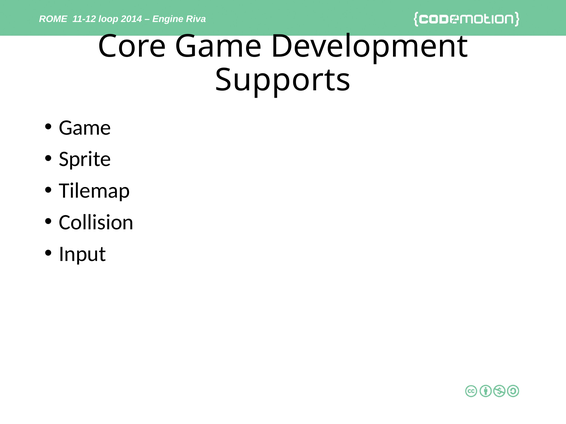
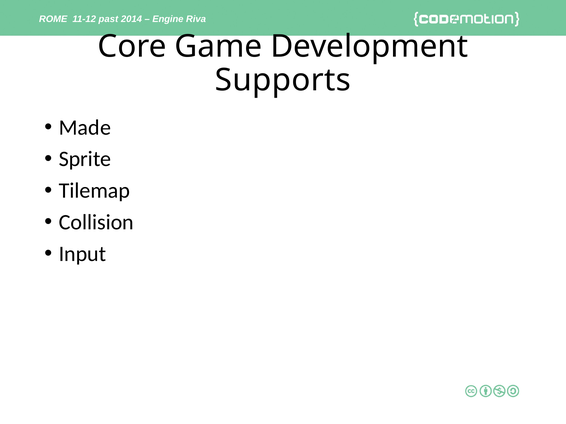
loop: loop -> past
Game at (85, 128): Game -> Made
